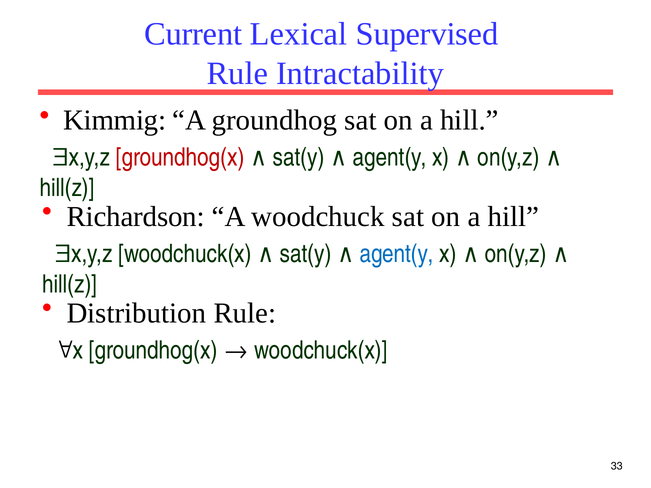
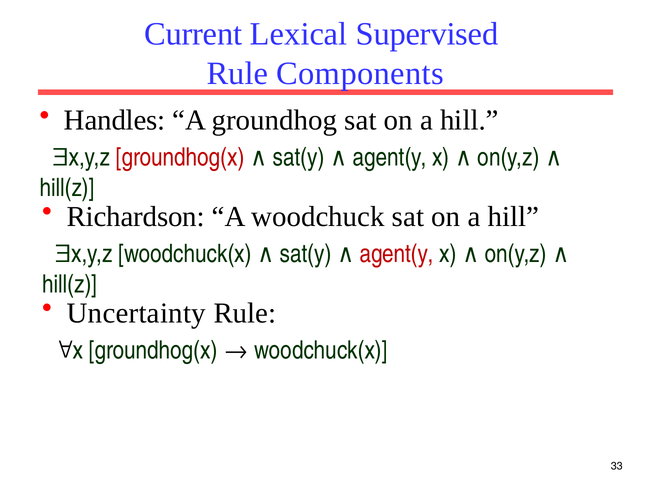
Intractability: Intractability -> Components
Kimmig: Kimmig -> Handles
agent(y at (397, 254) colour: blue -> red
Distribution: Distribution -> Uncertainty
